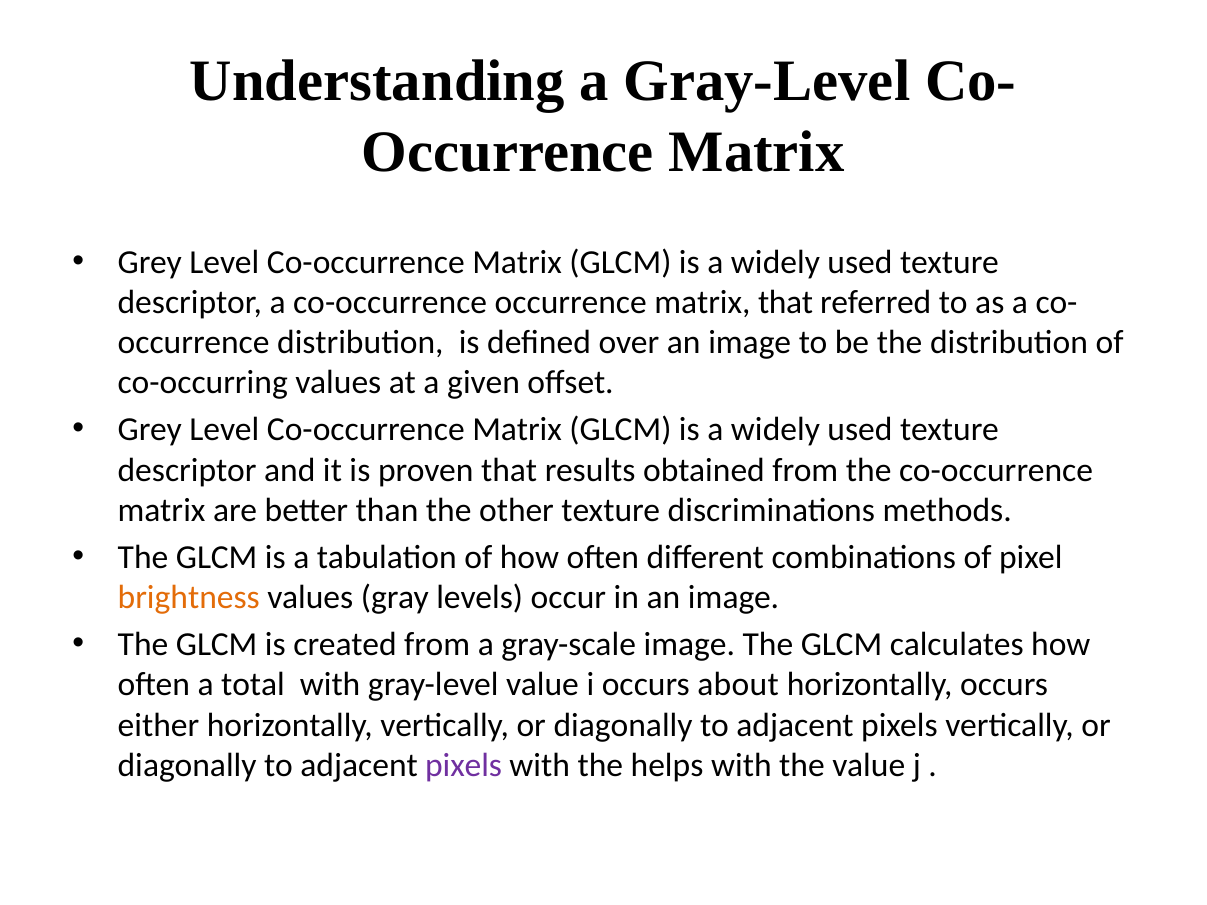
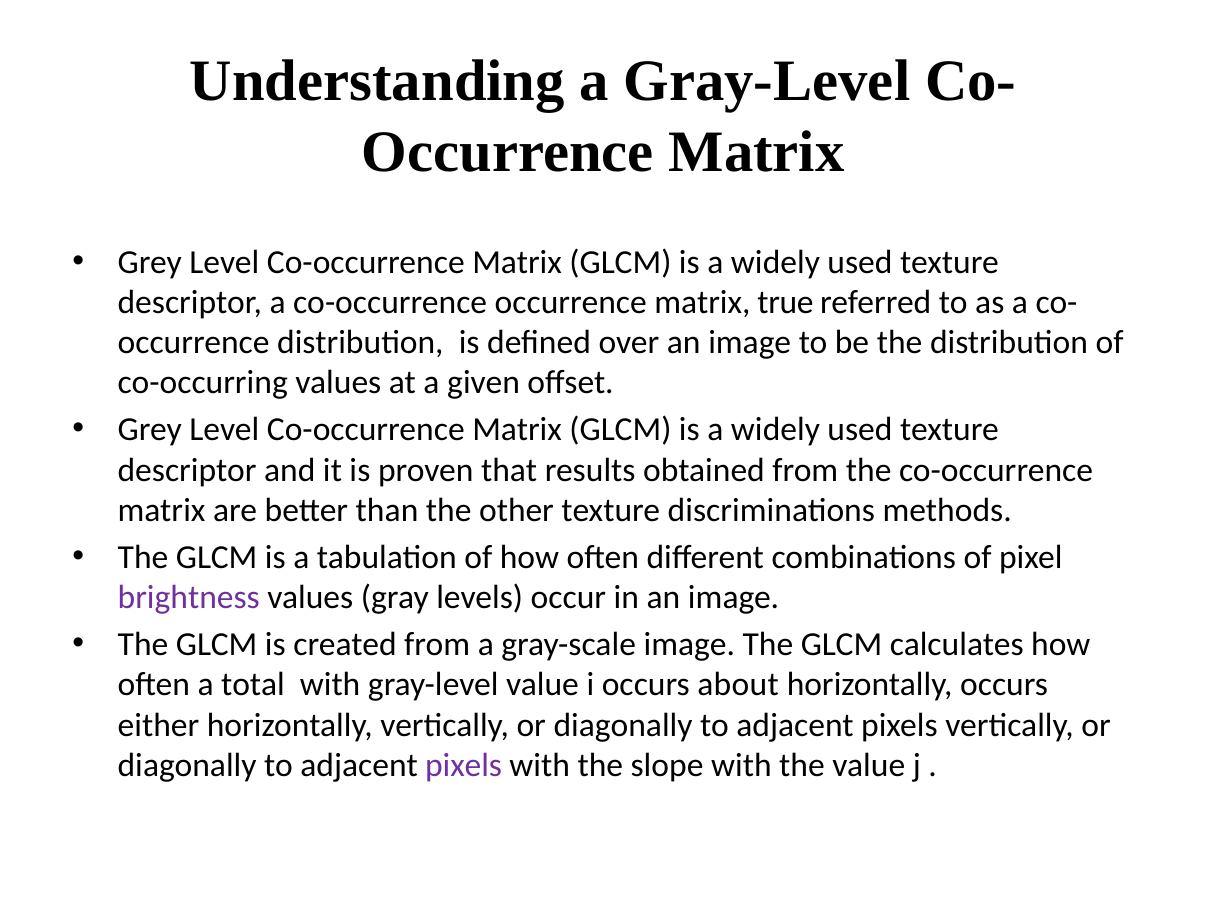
matrix that: that -> true
brightness colour: orange -> purple
helps: helps -> slope
